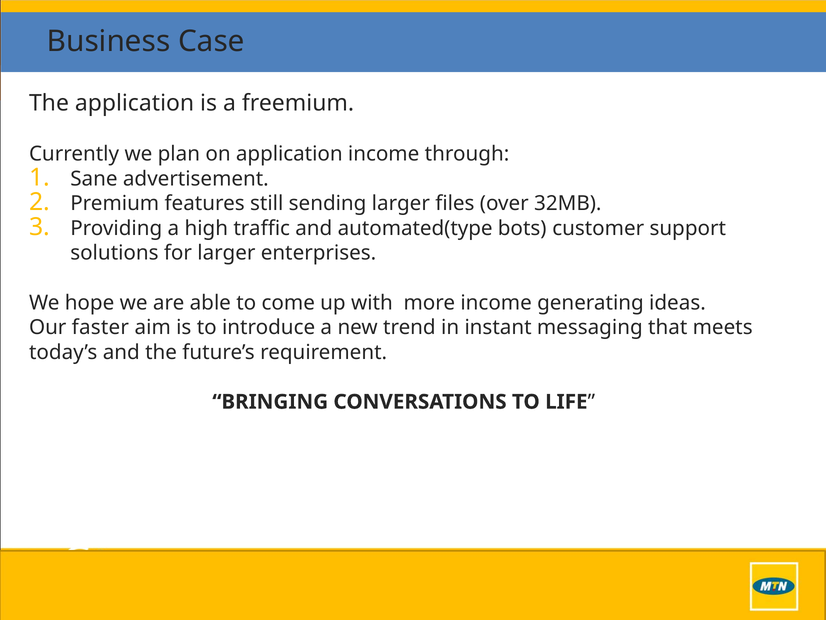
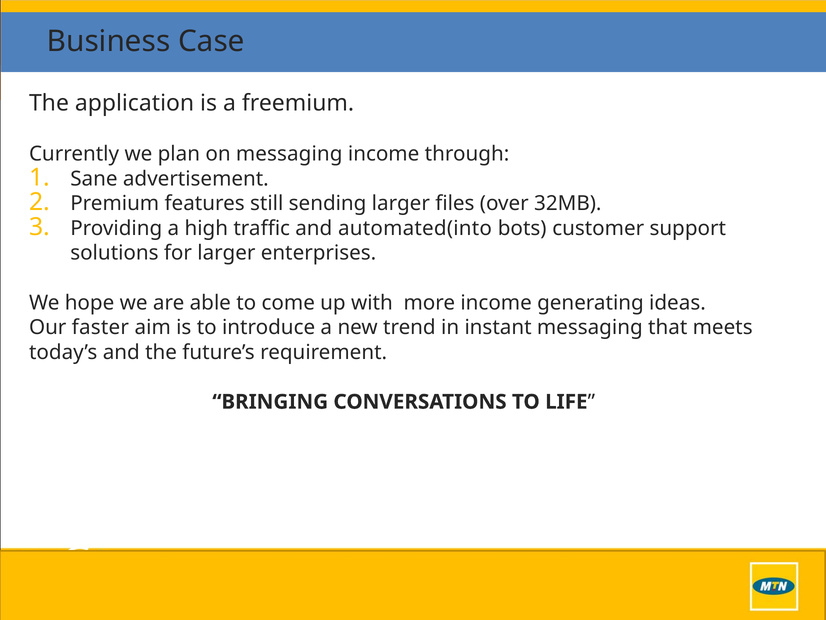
on application: application -> messaging
automated(type: automated(type -> automated(into
